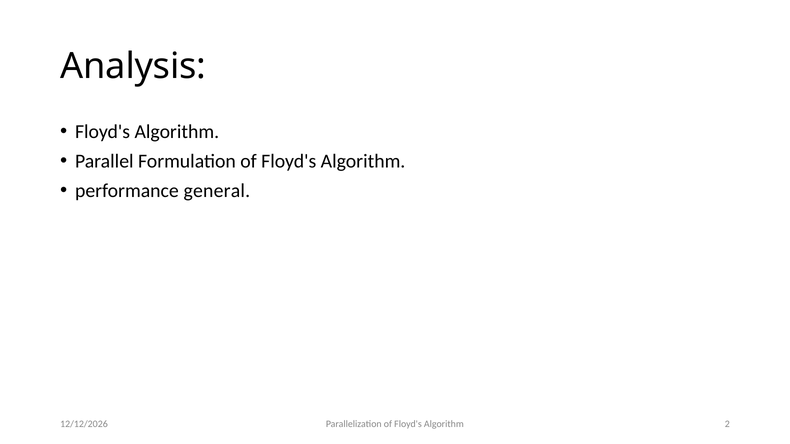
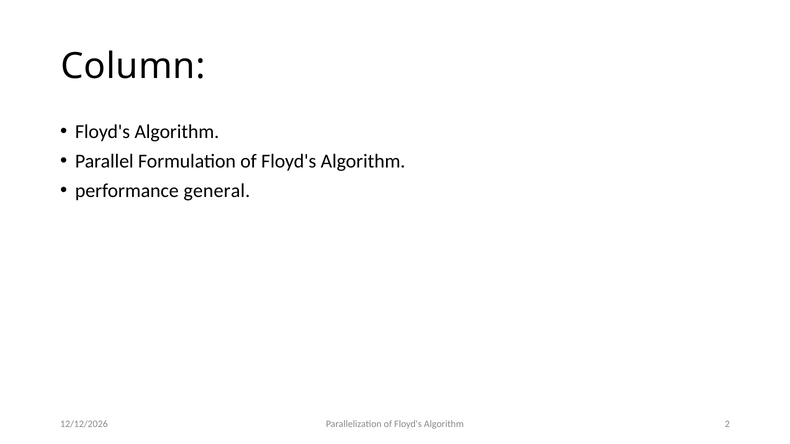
Analysis: Analysis -> Column
